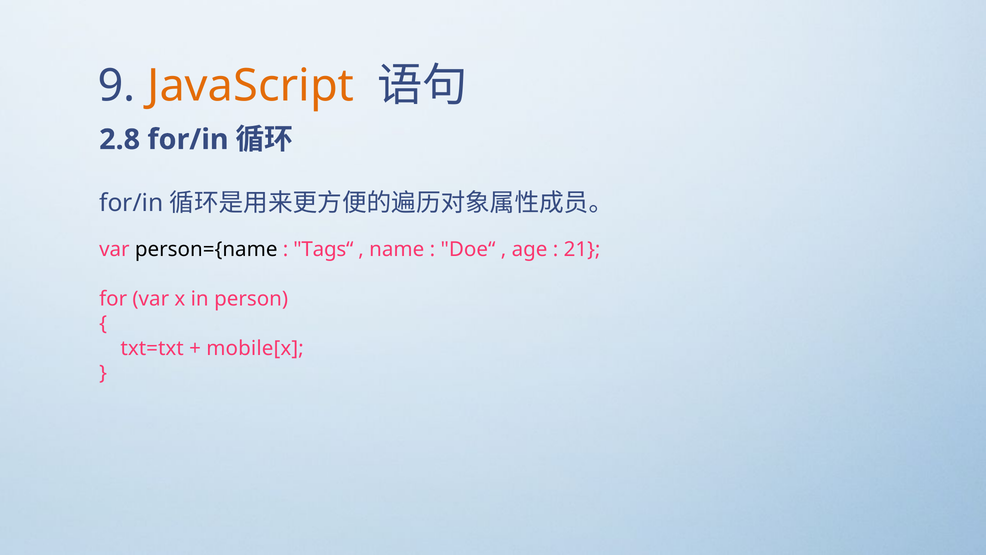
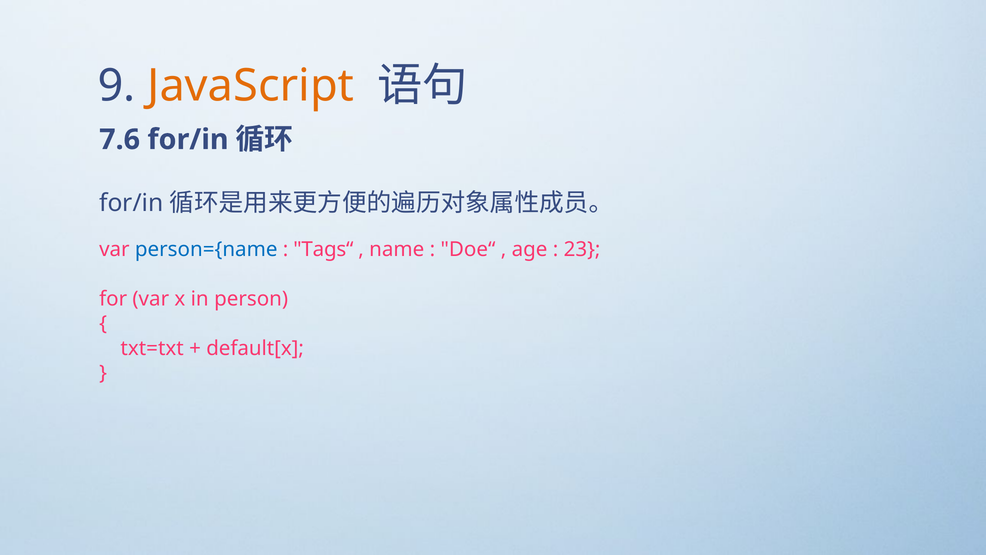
2.8: 2.8 -> 7.6
person={name colour: black -> blue
21: 21 -> 23
mobile[x: mobile[x -> default[x
